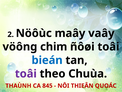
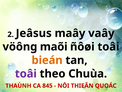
Nöôùc: Nöôùc -> Jeâsus
chim: chim -> maõi
bieán colour: blue -> orange
